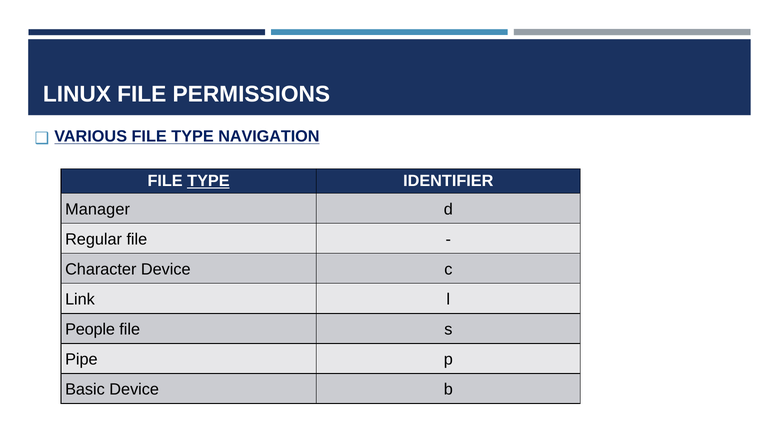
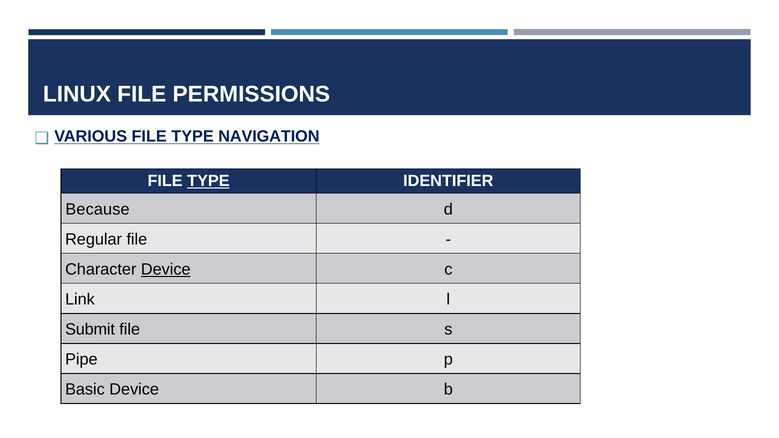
Manager: Manager -> Because
Device at (166, 270) underline: none -> present
People: People -> Submit
